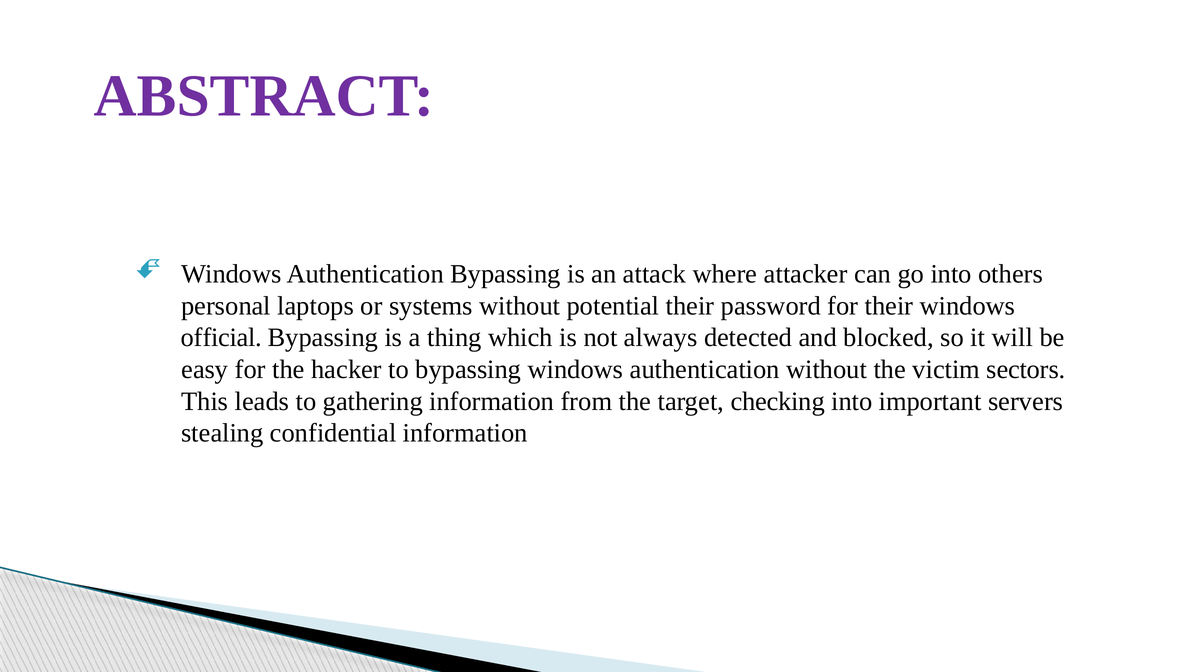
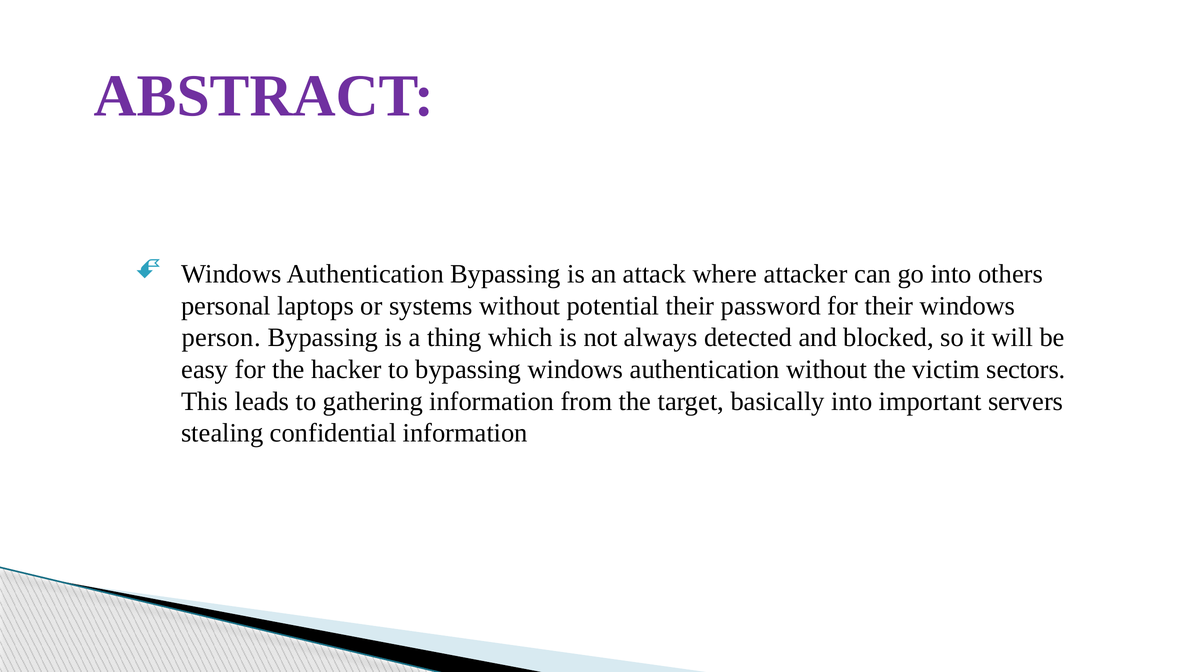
official: official -> person
checking: checking -> basically
